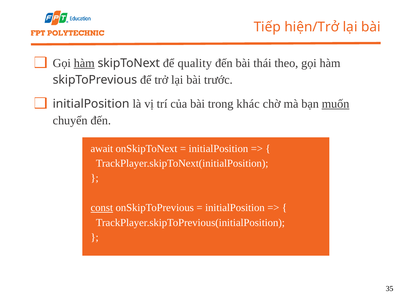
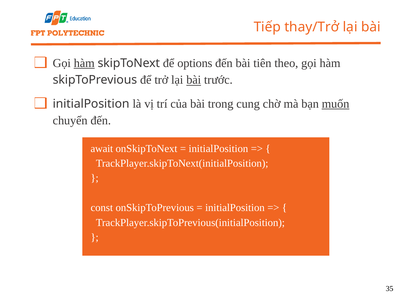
hiện/Trở: hiện/Trở -> thay/Trở
quality: quality -> options
thái: thái -> tiên
bài at (194, 80) underline: none -> present
khác: khác -> cung
const underline: present -> none
